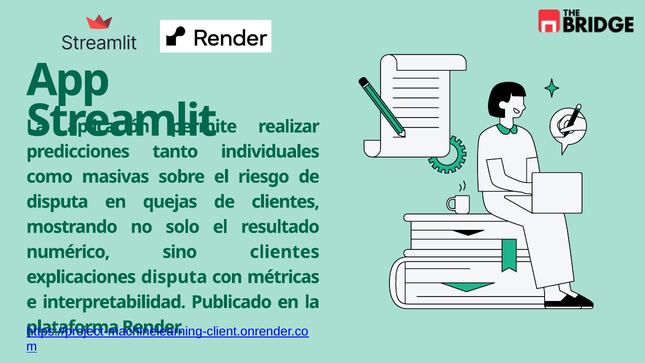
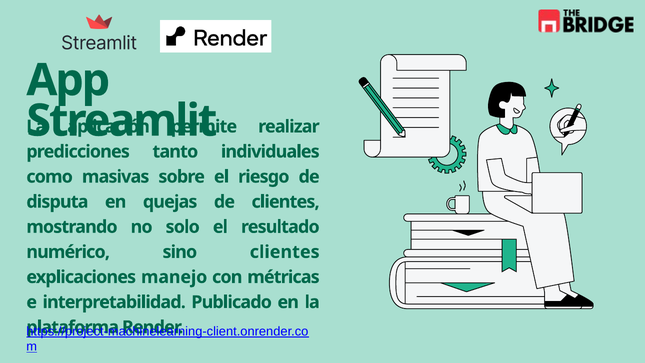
explicaciones disputa: disputa -> manejo
